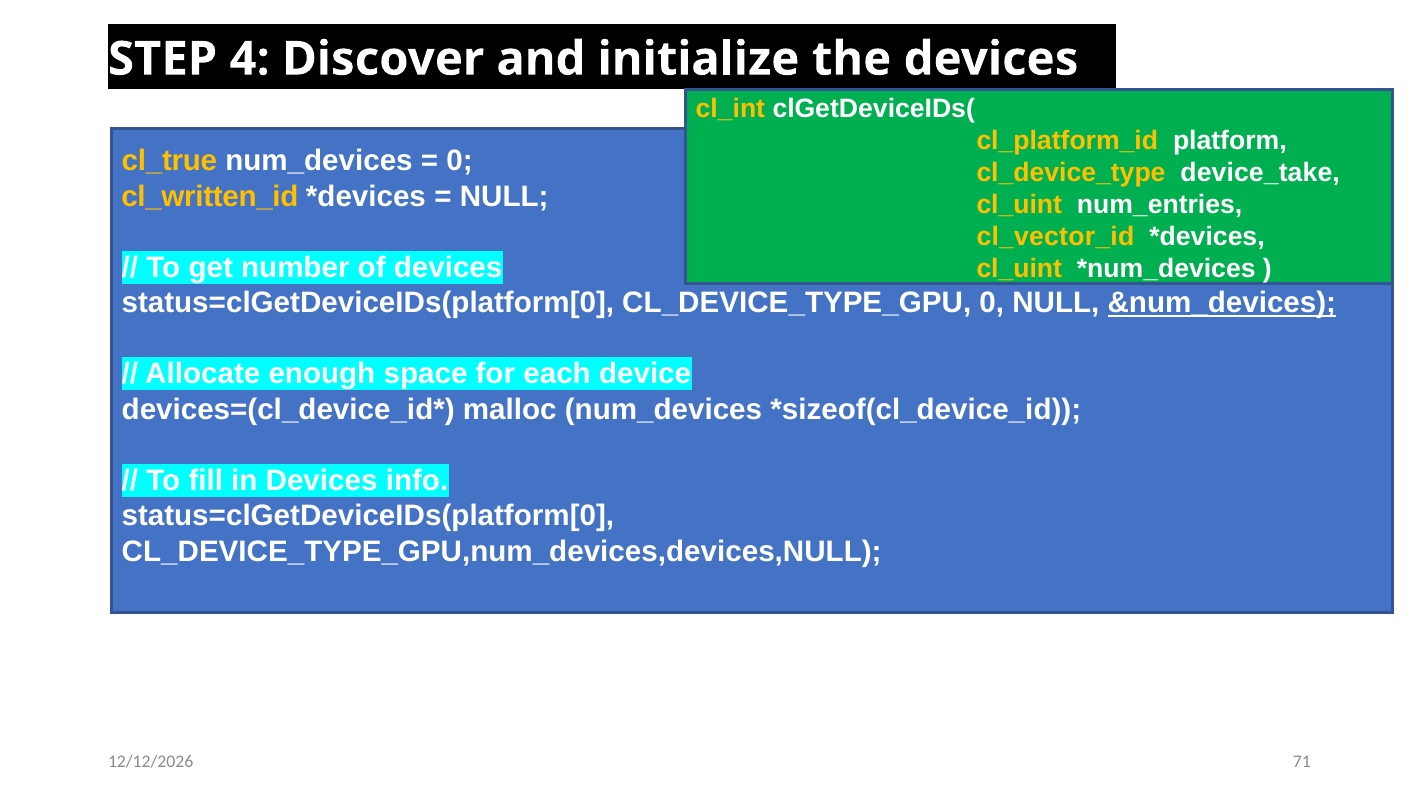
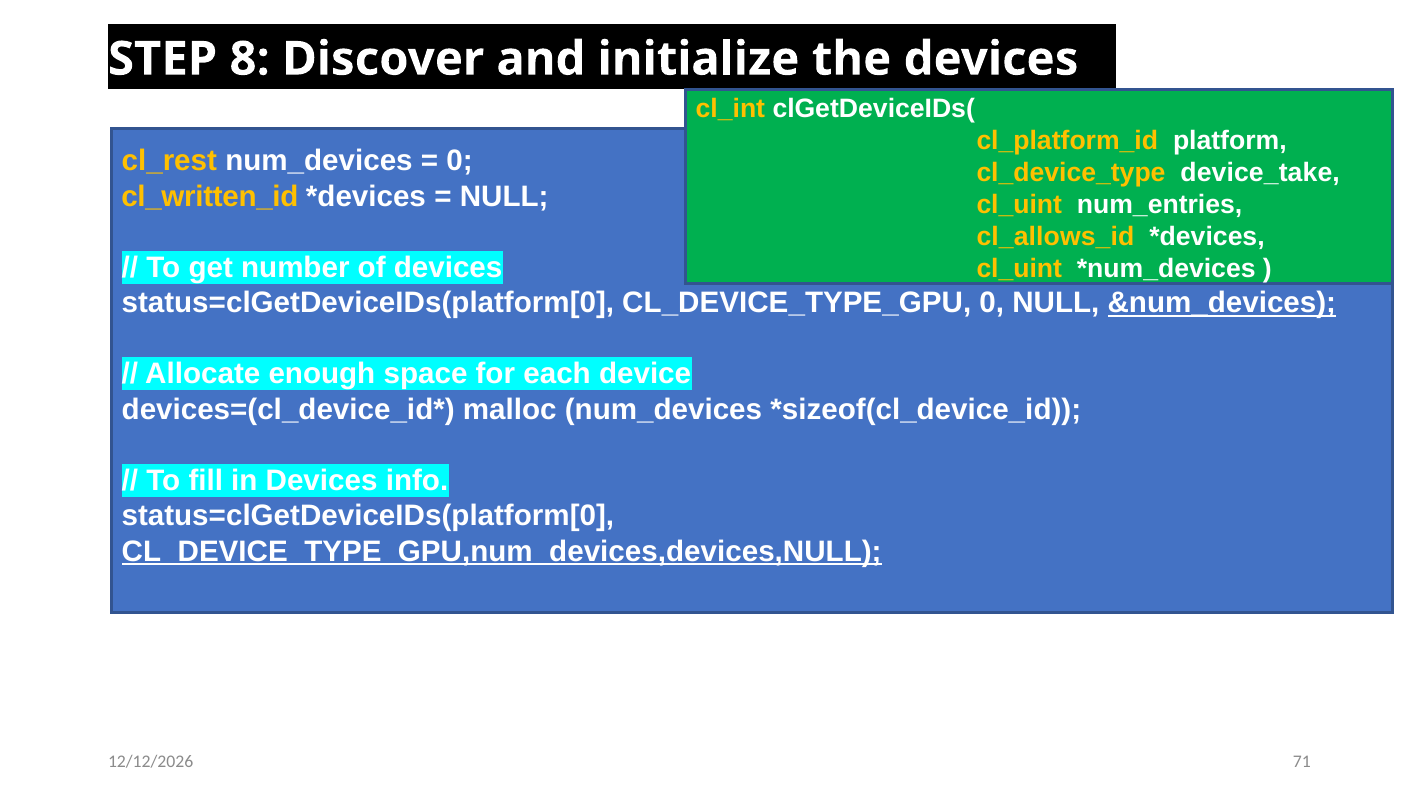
4: 4 -> 8
cl_true: cl_true -> cl_rest
cl_vector_id: cl_vector_id -> cl_allows_id
CL_DEVICE_TYPE_GPU,num_devices,devices,NULL underline: none -> present
